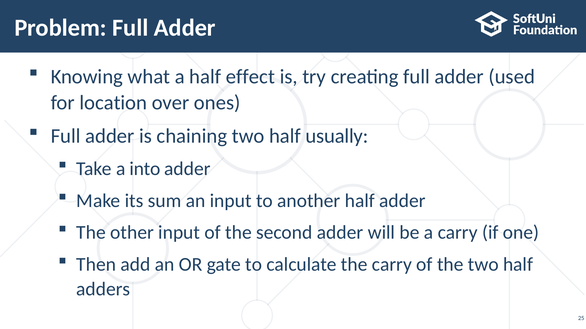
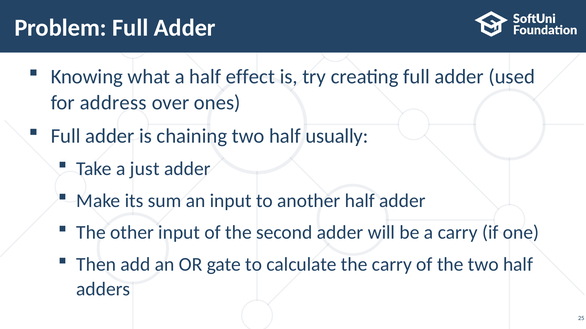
location: location -> address
into: into -> just
